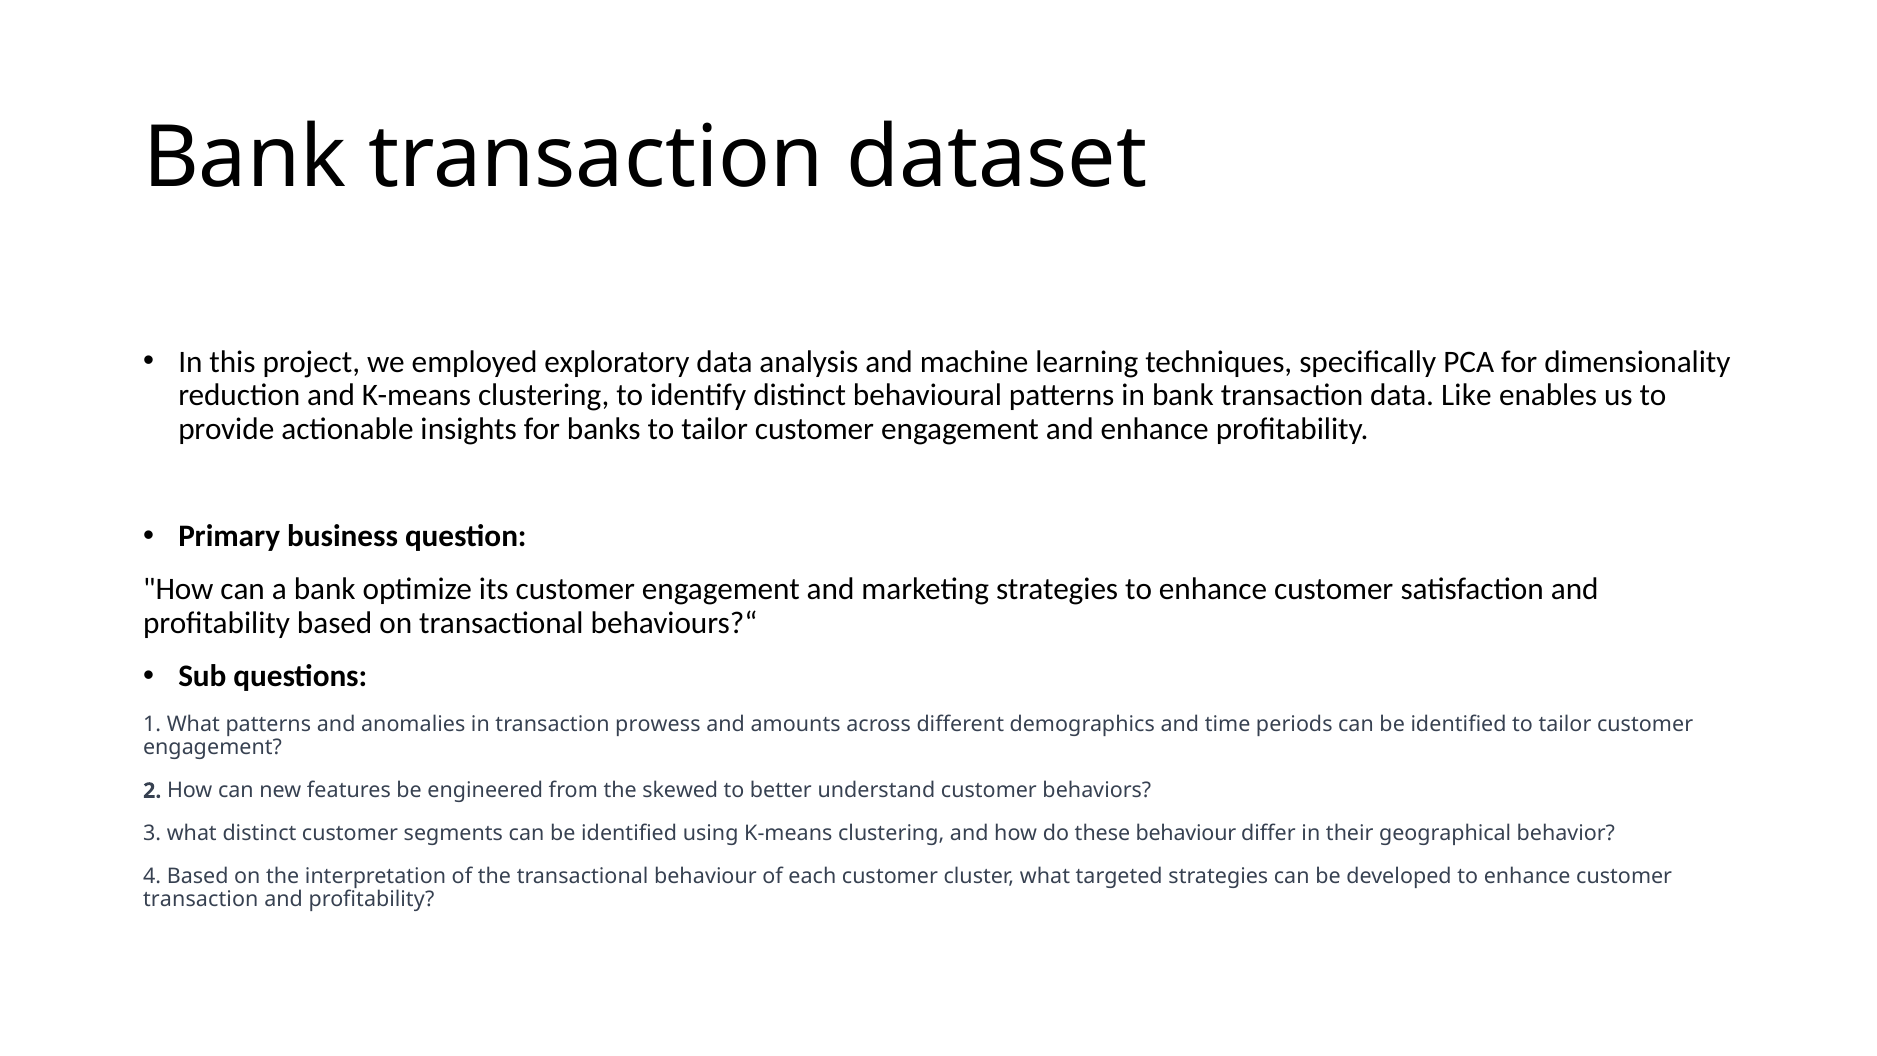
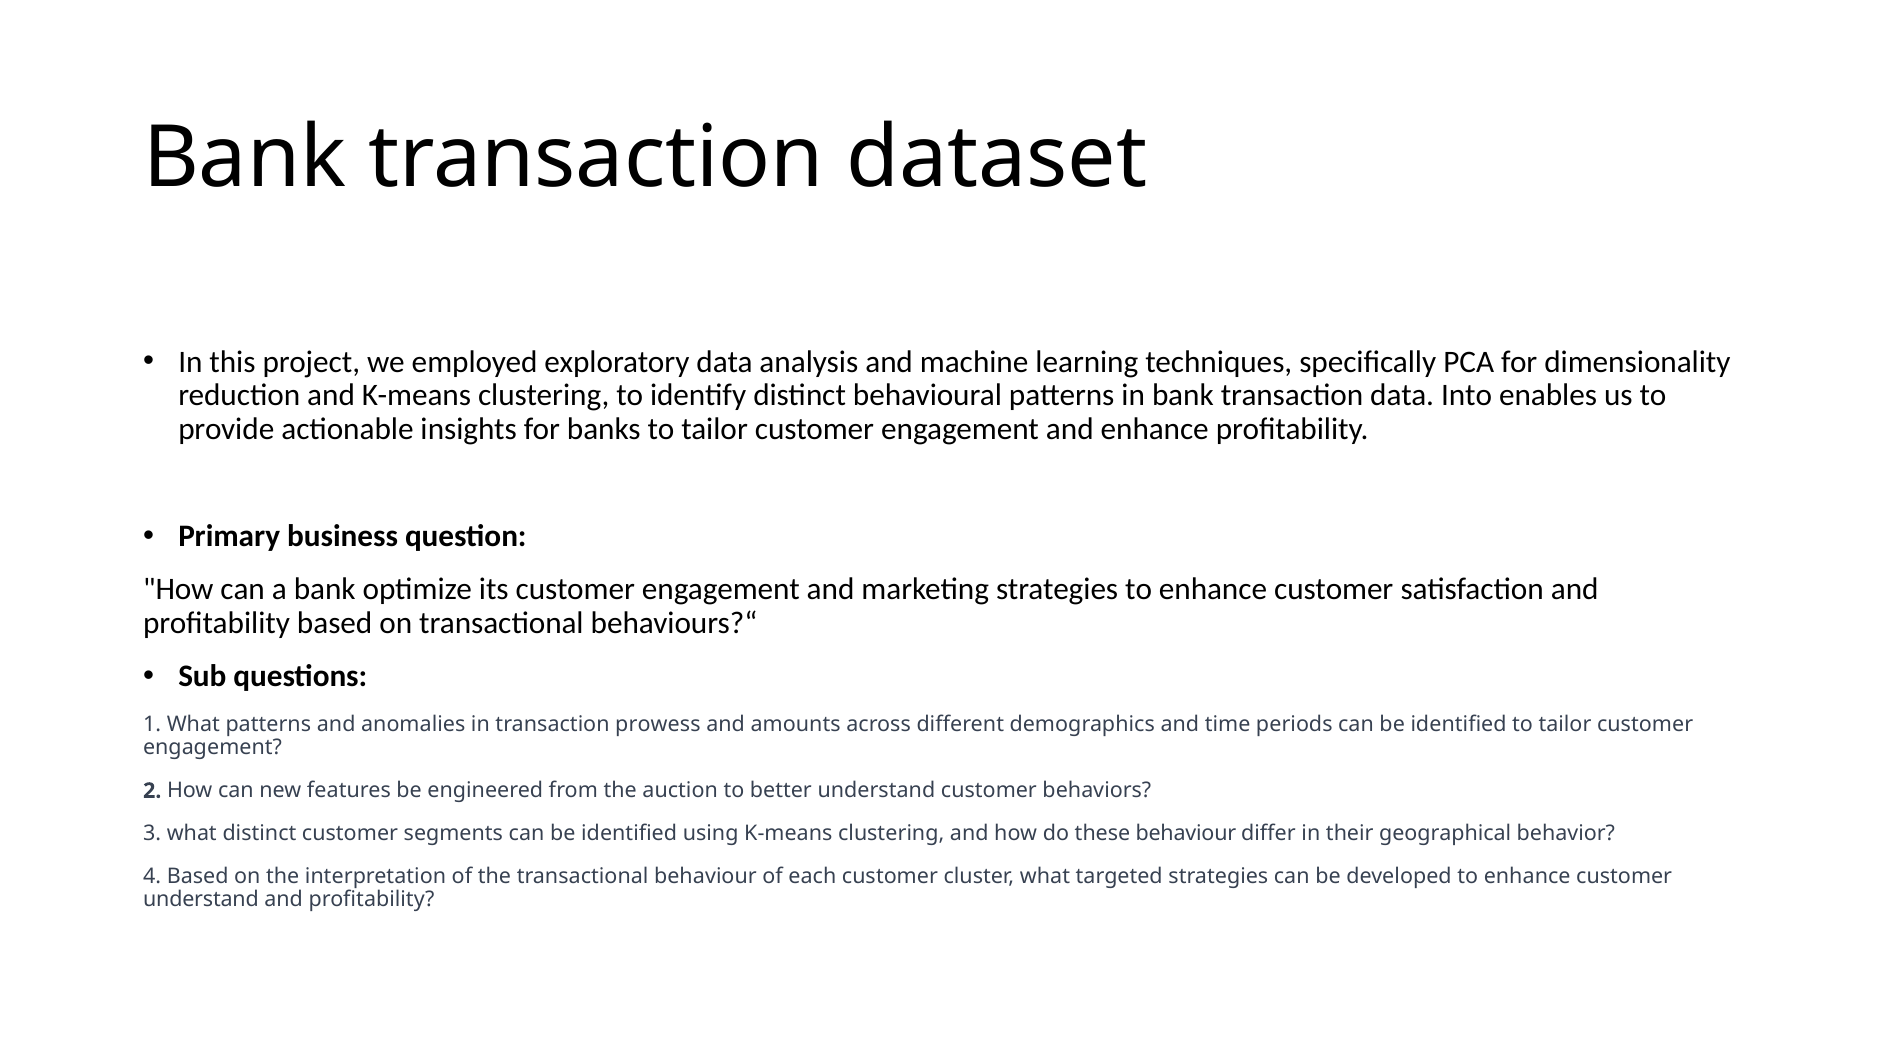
Like: Like -> Into
skewed: skewed -> auction
transaction at (201, 899): transaction -> understand
